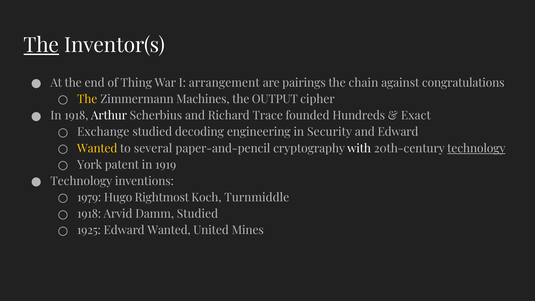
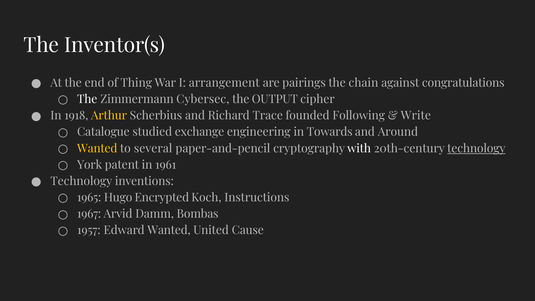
The at (41, 45) underline: present -> none
The at (87, 99) colour: yellow -> white
Machines: Machines -> Cybersec
Arthur colour: white -> yellow
Hundreds: Hundreds -> Following
Exact: Exact -> Write
Exchange: Exchange -> Catalogue
decoding: decoding -> exchange
Security: Security -> Towards
and Edward: Edward -> Around
1919: 1919 -> 1961
1979: 1979 -> 1965
Rightmost: Rightmost -> Encrypted
Turnmiddle: Turnmiddle -> Instructions
1918 at (89, 214): 1918 -> 1967
Damm Studied: Studied -> Bombas
1925: 1925 -> 1957
Mines: Mines -> Cause
